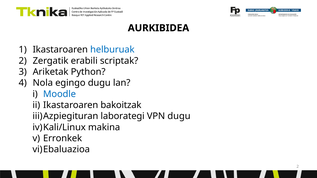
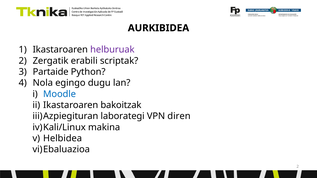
helburuak colour: blue -> purple
Ariketak: Ariketak -> Partaide
VPN dugu: dugu -> diren
Erronkek: Erronkek -> Helbidea
